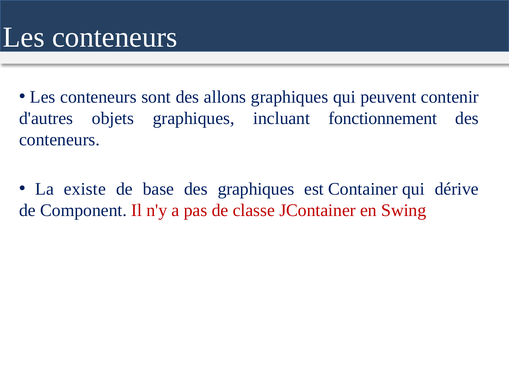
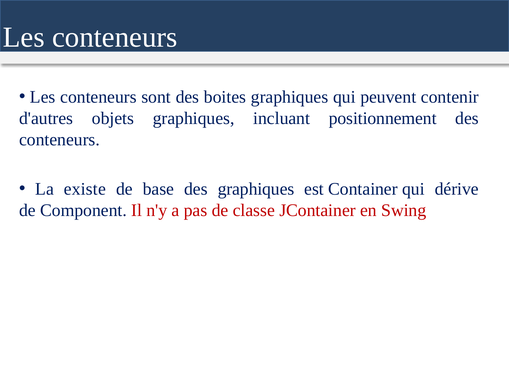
allons: allons -> boites
fonctionnement: fonctionnement -> positionnement
